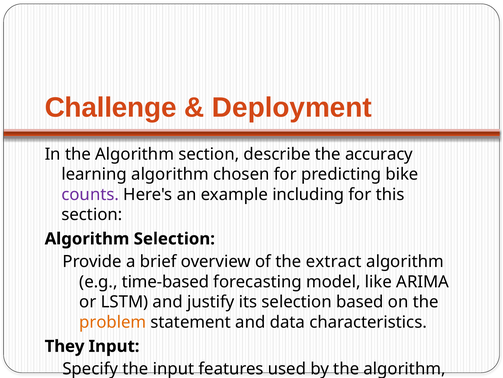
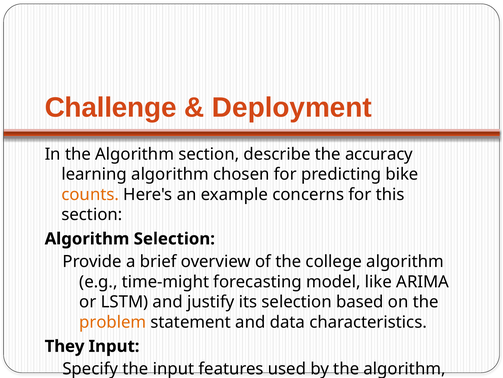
counts colour: purple -> orange
including: including -> concerns
extract: extract -> college
time-based: time-based -> time-might
